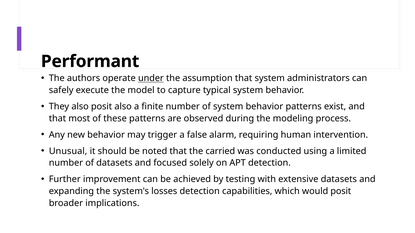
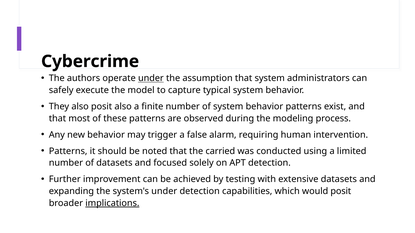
Performant: Performant -> Cybercrime
Unusual at (68, 151): Unusual -> Patterns
system's losses: losses -> under
implications underline: none -> present
